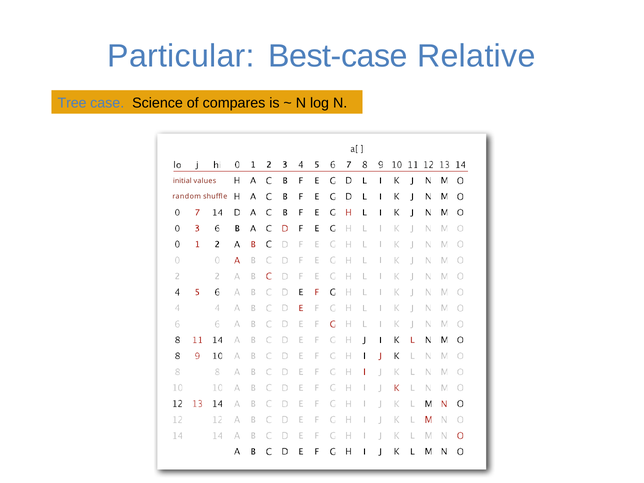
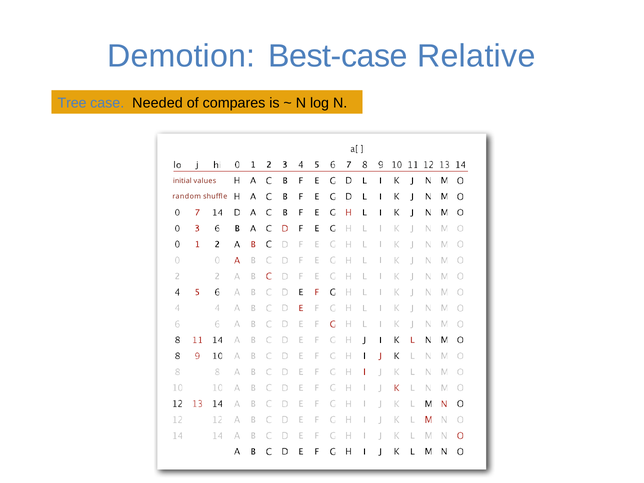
Particular: Particular -> Demotion
Science: Science -> Needed
